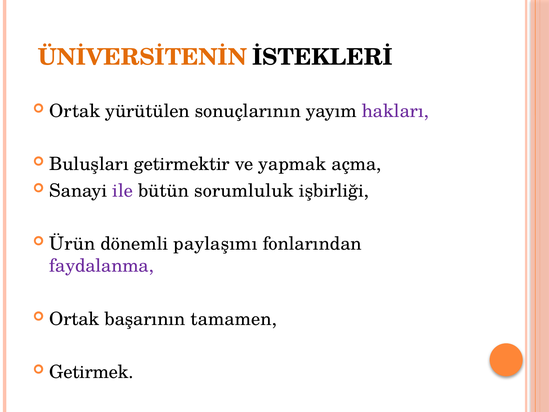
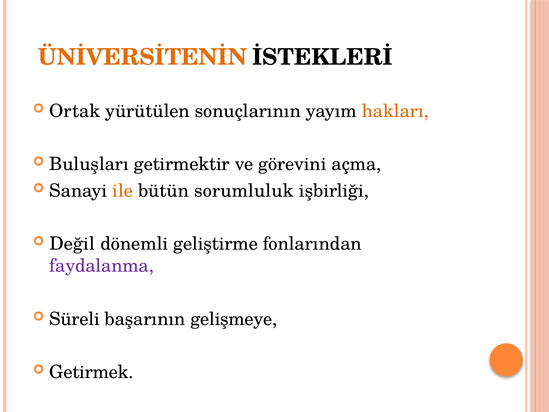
hakları colour: purple -> orange
yapmak: yapmak -> görevini
ile colour: purple -> orange
Ürün: Ürün -> Değil
paylaşımı: paylaşımı -> geliştirme
Ortak at (74, 319): Ortak -> Süreli
tamamen: tamamen -> gelişmeye
